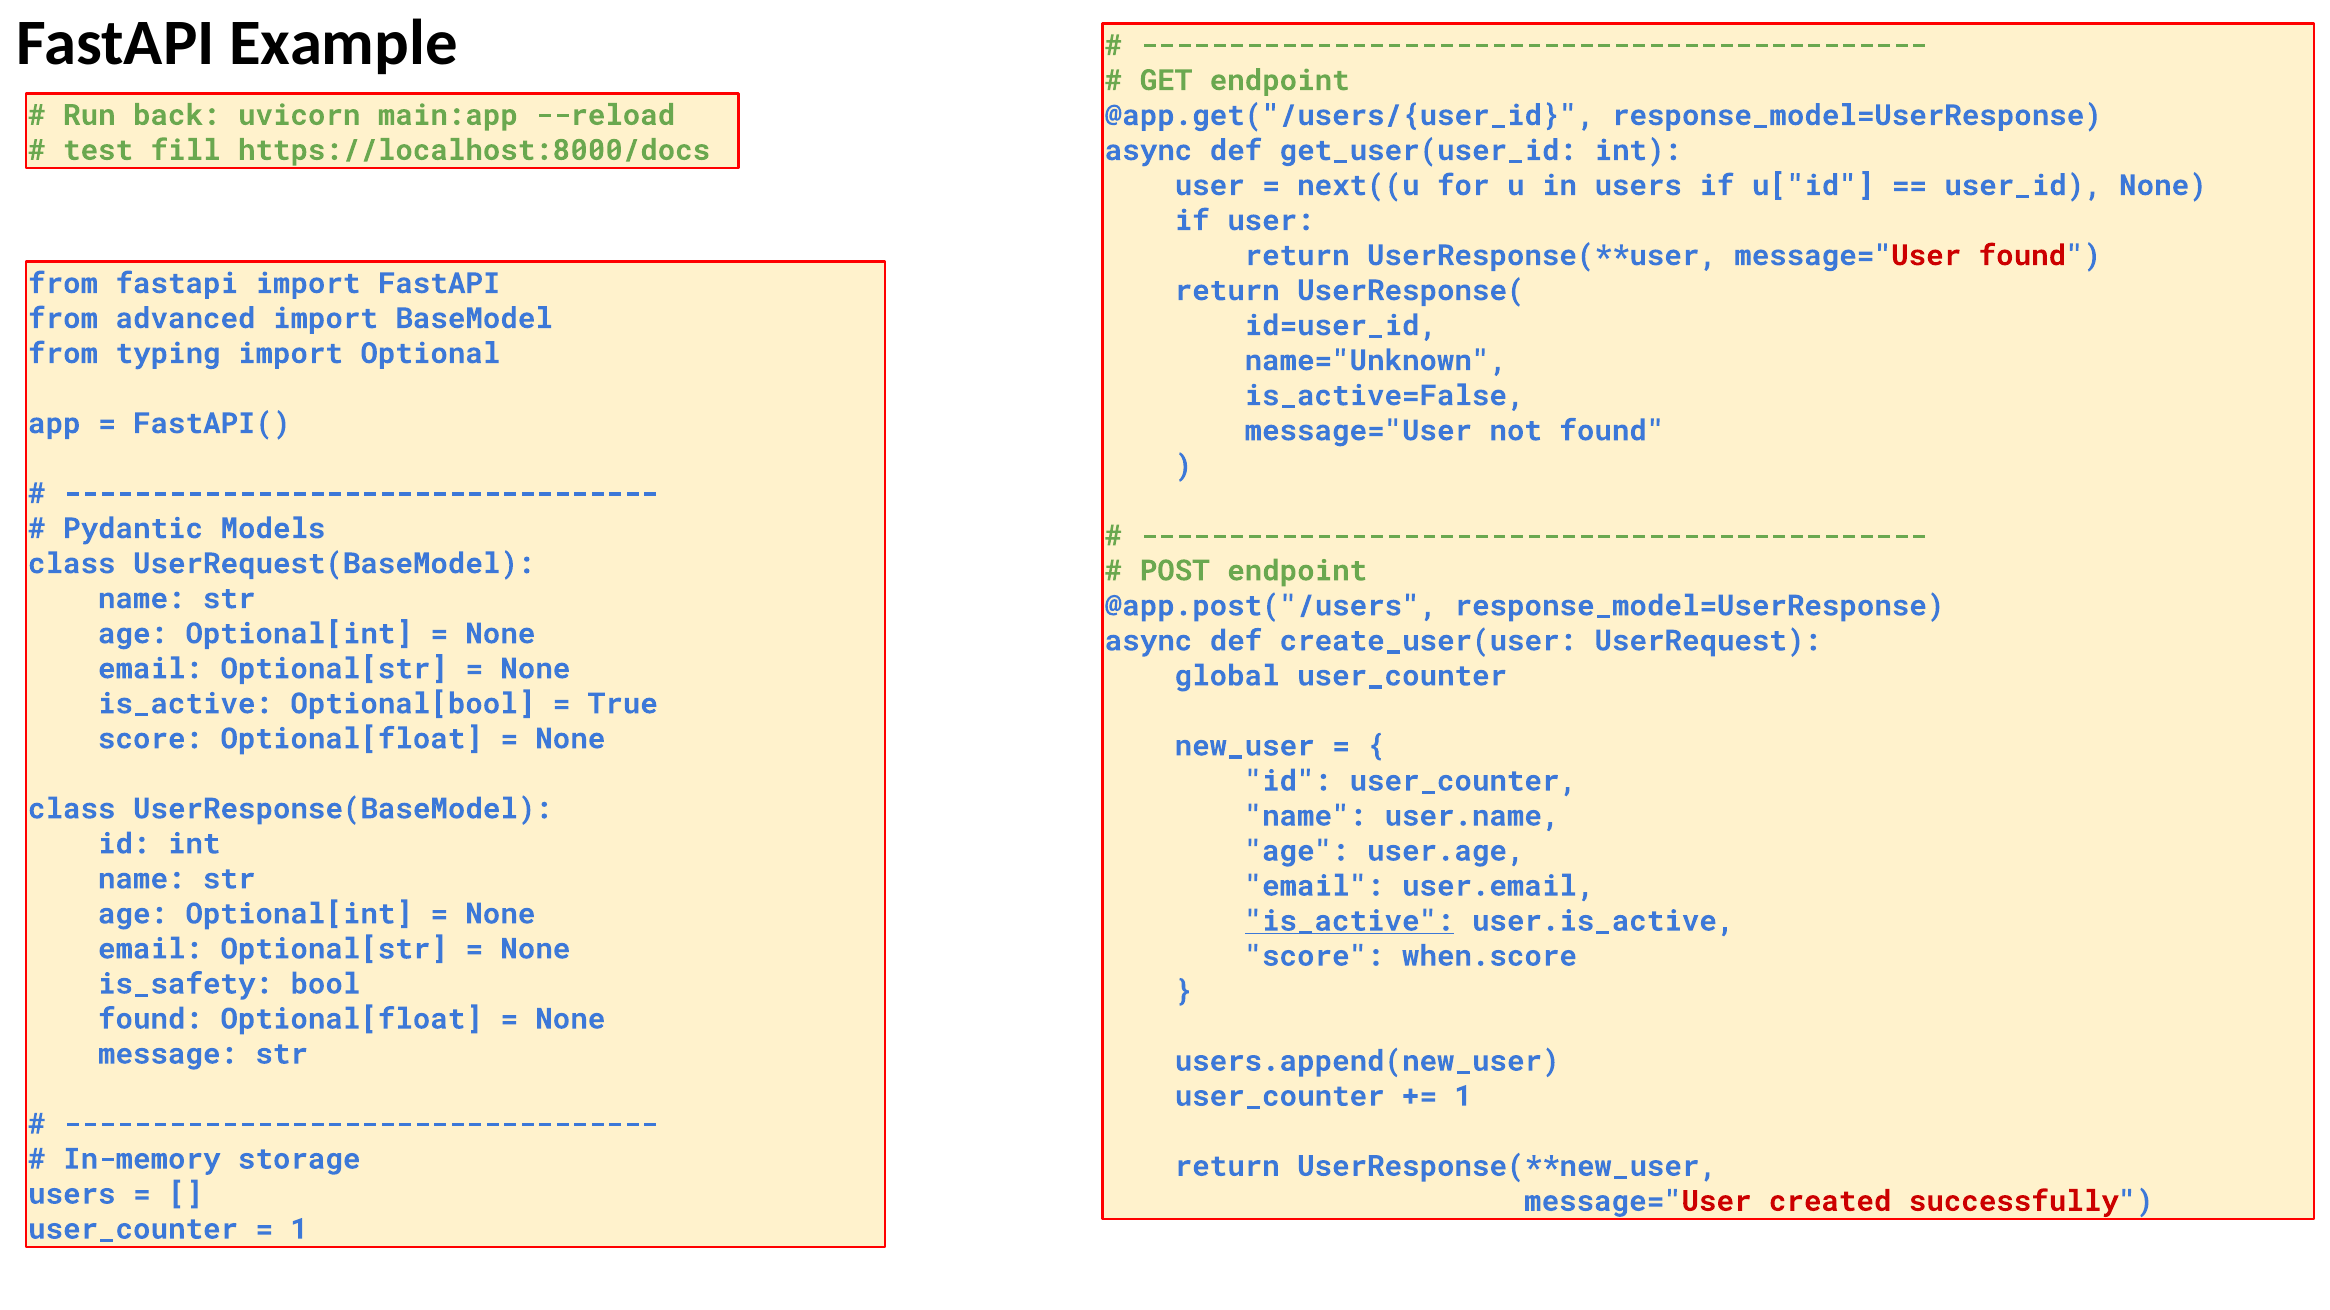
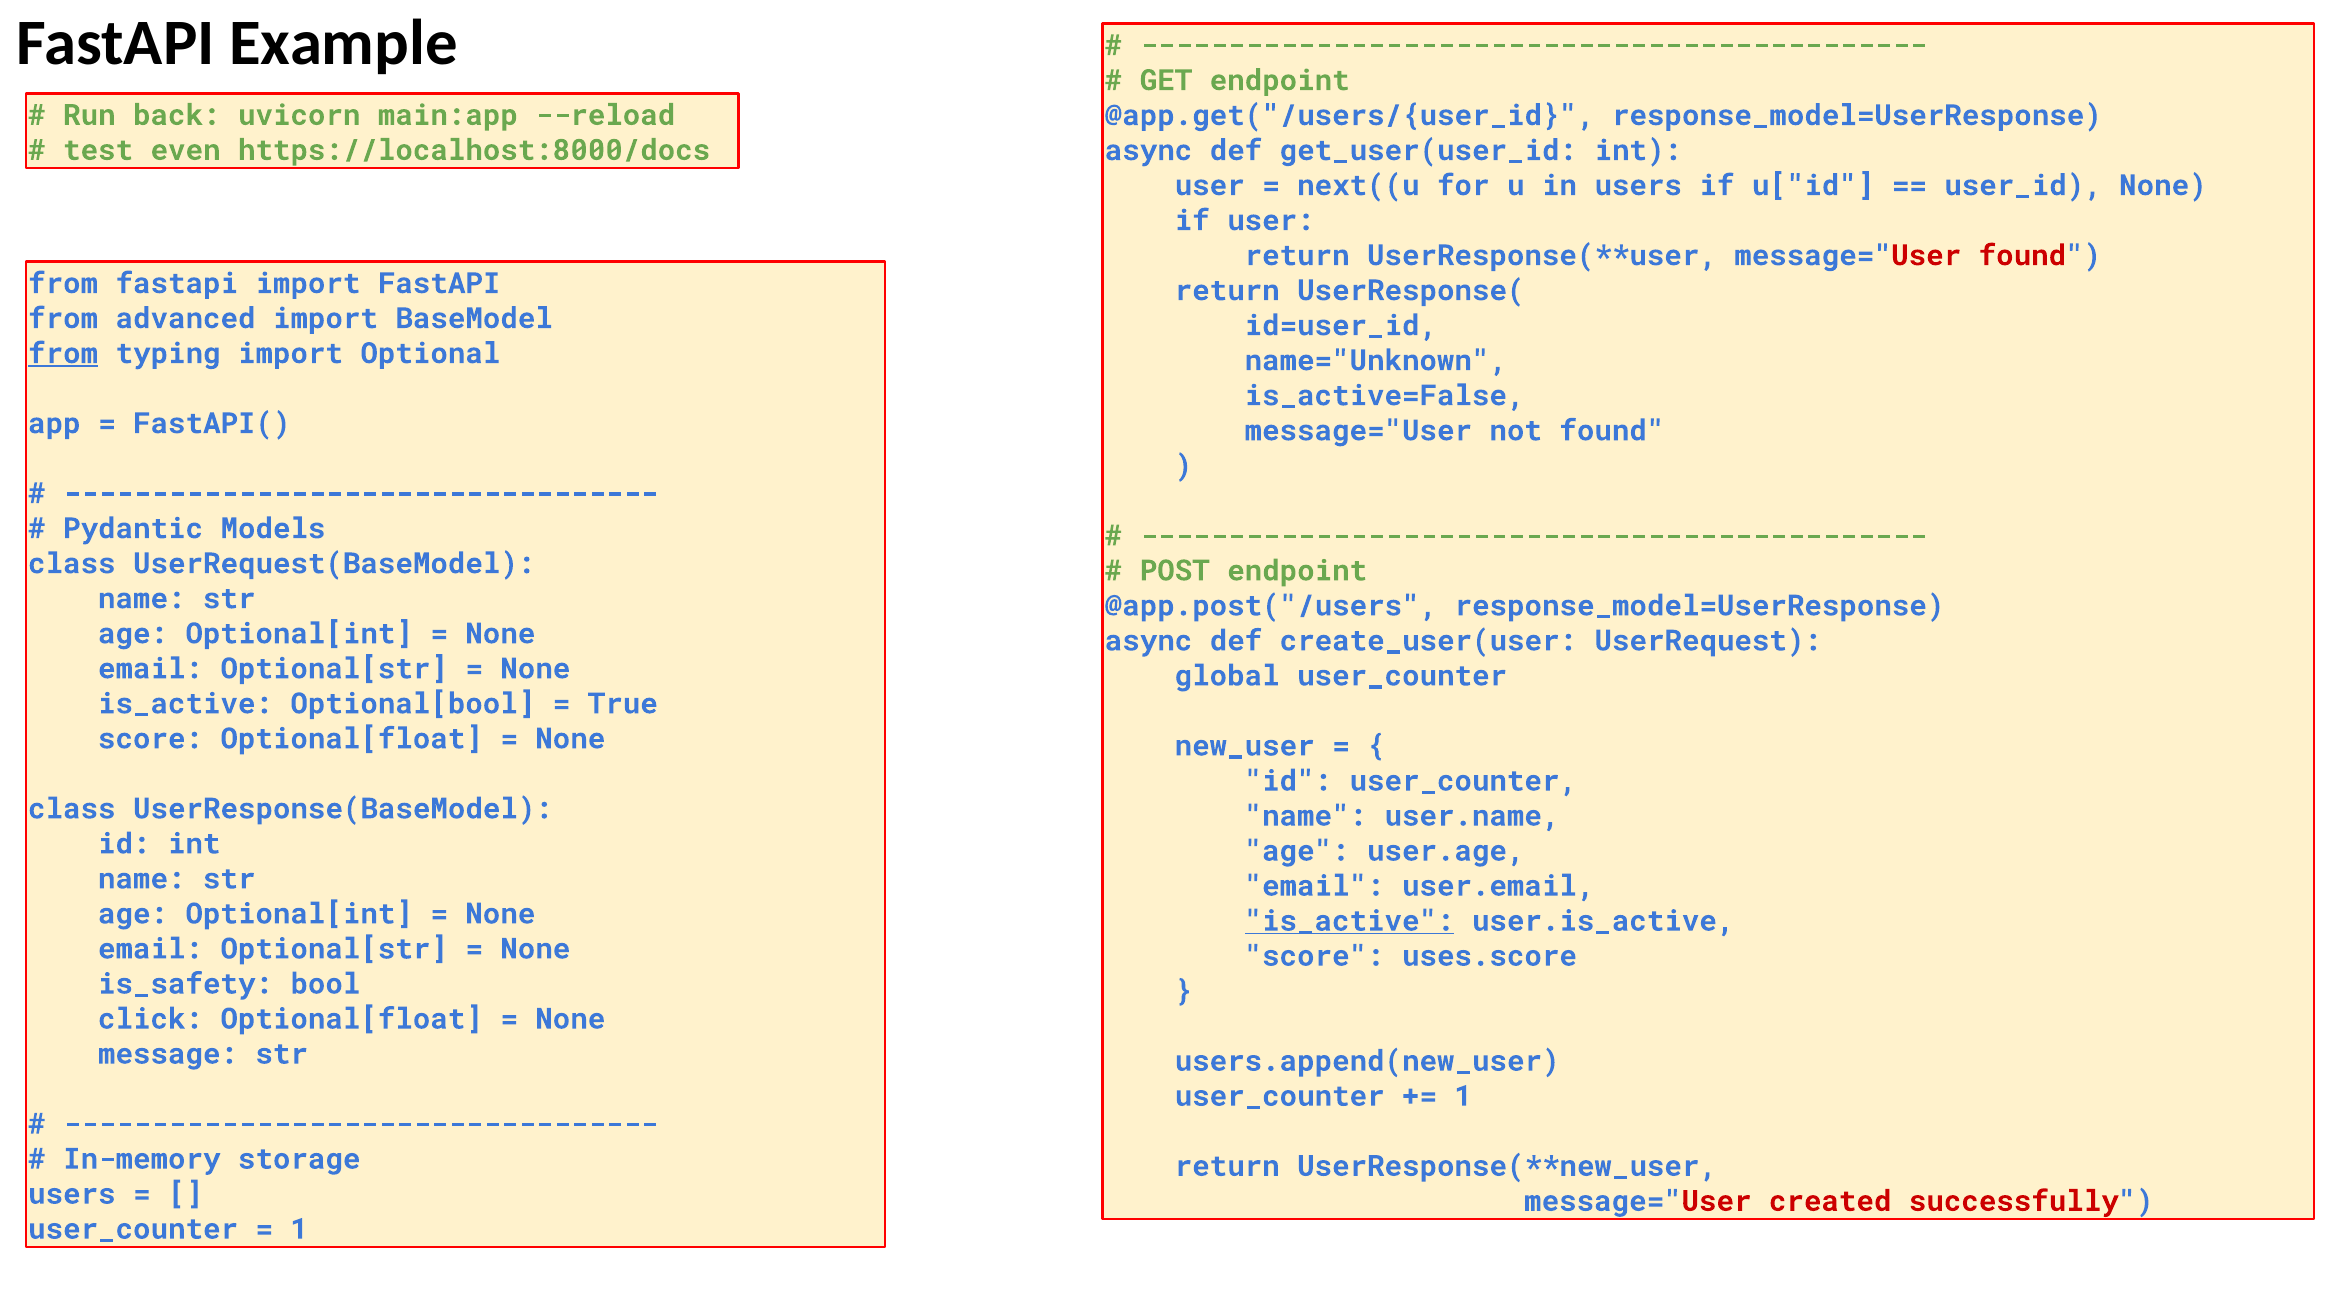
fill: fill -> even
from at (63, 354) underline: none -> present
when.score: when.score -> uses.score
found at (150, 1019): found -> click
